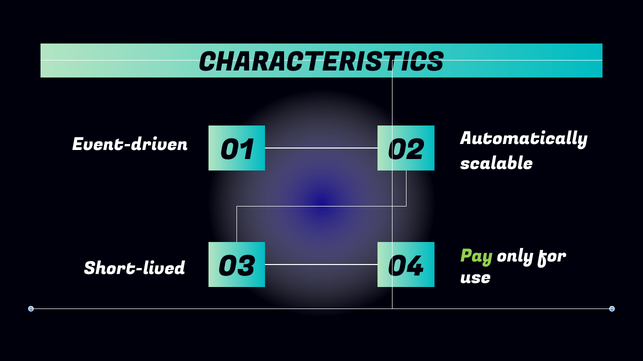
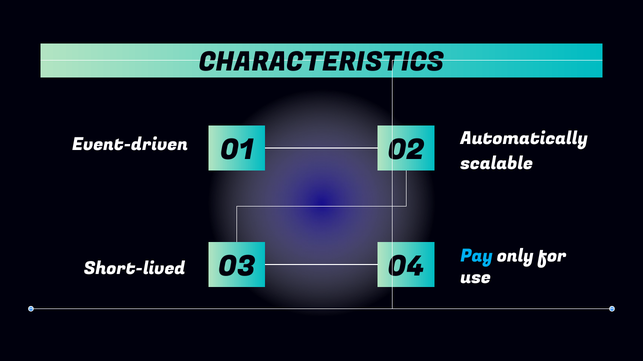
Pay colour: light green -> light blue
